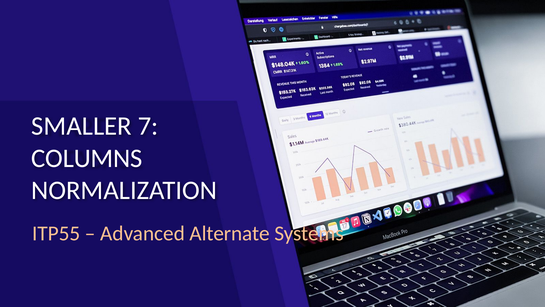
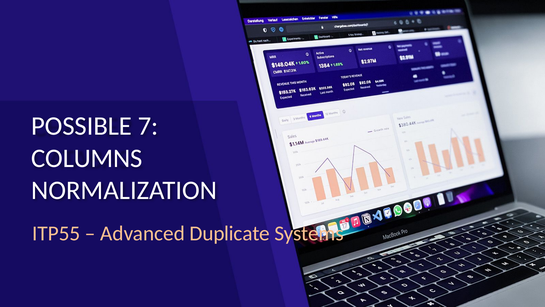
SMALLER: SMALLER -> POSSIBLE
Alternate: Alternate -> Duplicate
